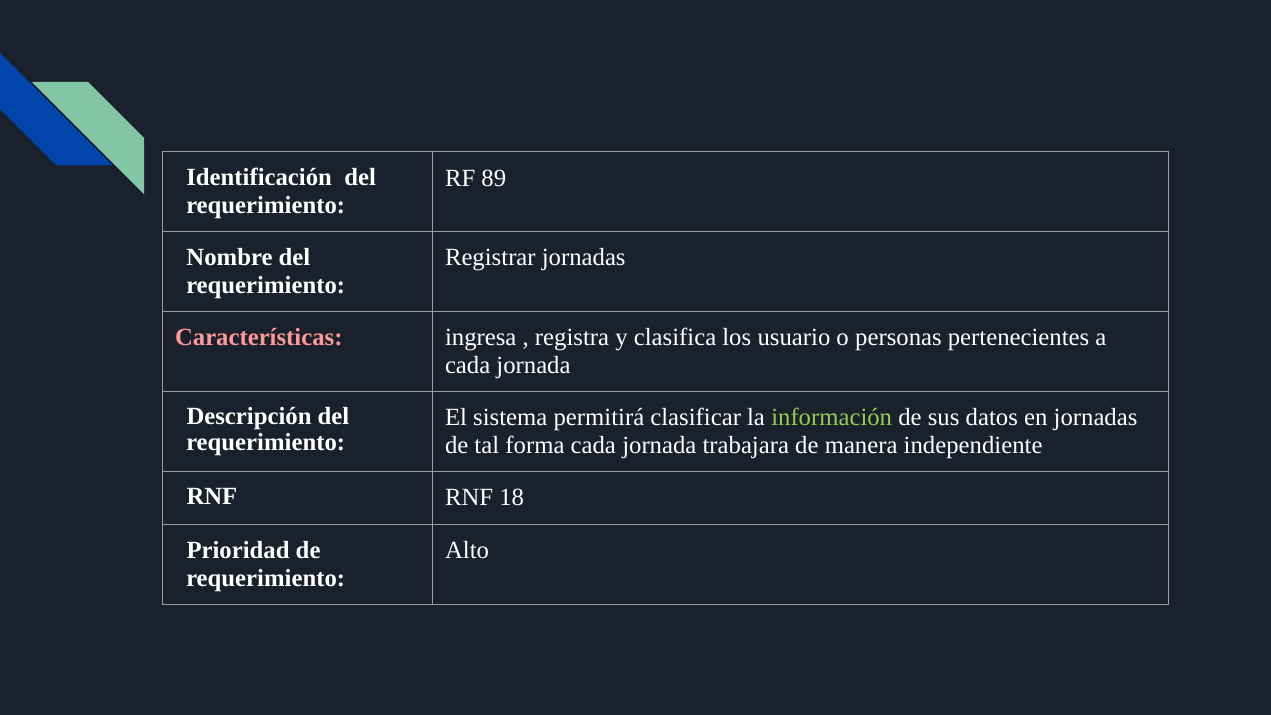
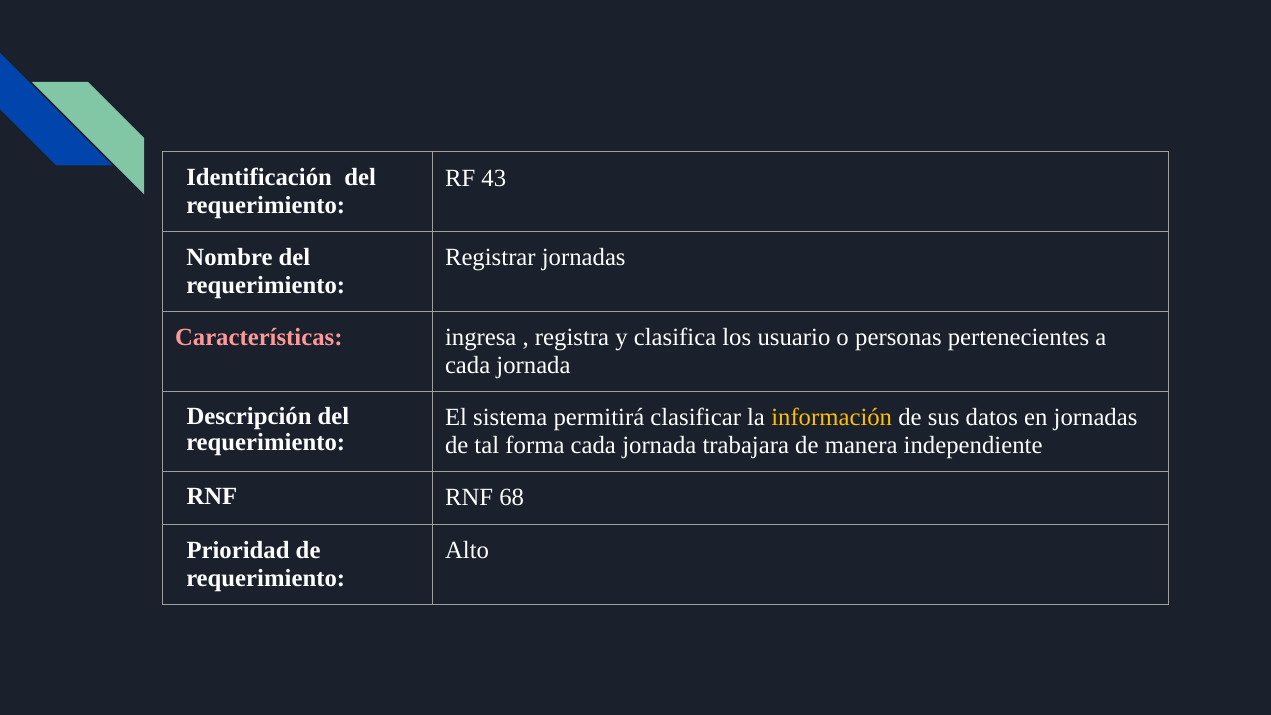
89: 89 -> 43
información colour: light green -> yellow
18: 18 -> 68
